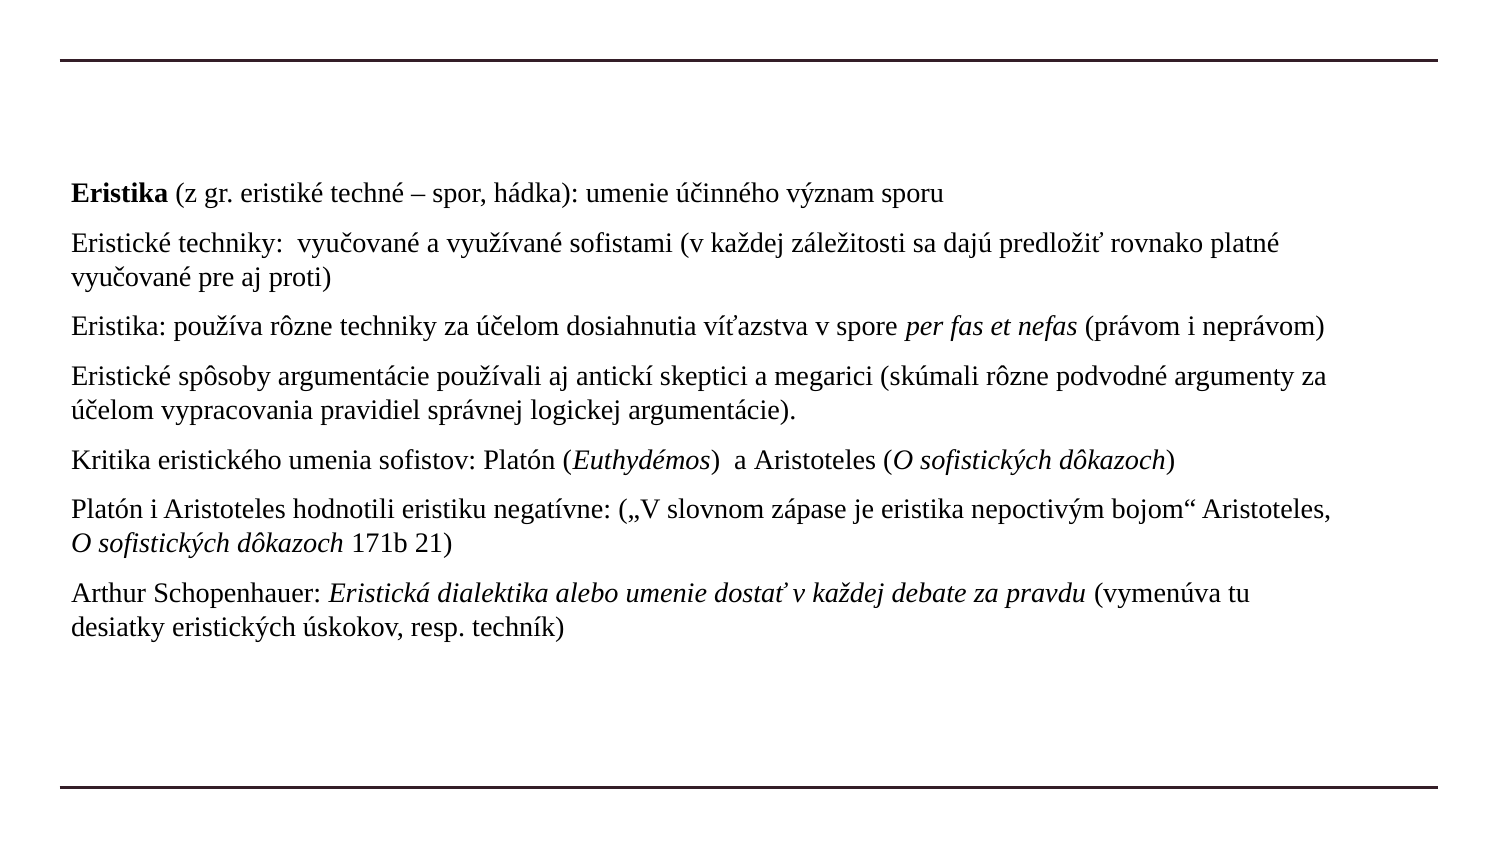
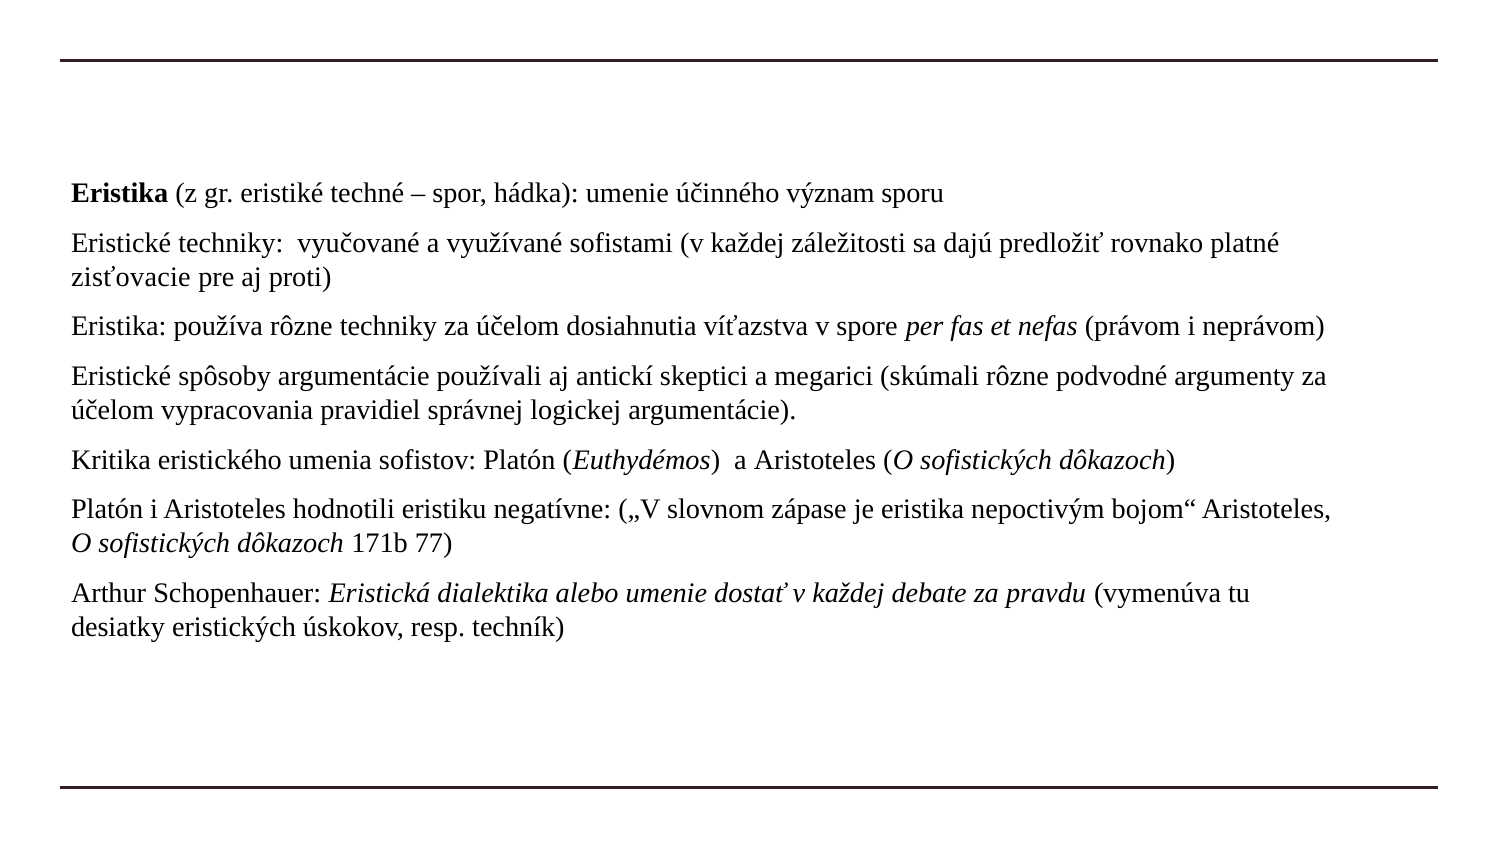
vyučované at (131, 277): vyučované -> zisťovacie
21: 21 -> 77
